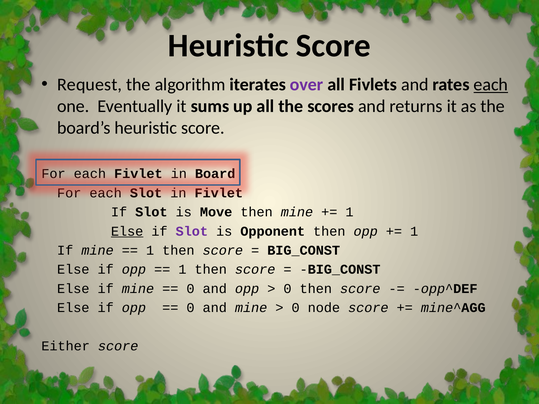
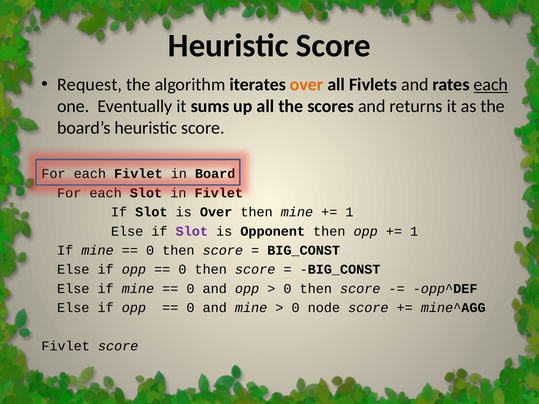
over at (307, 85) colour: purple -> orange
is Move: Move -> Over
Else at (127, 231) underline: present -> none
1 at (150, 251): 1 -> 0
1 at (182, 270): 1 -> 0
Either at (66, 346): Either -> Fivlet
